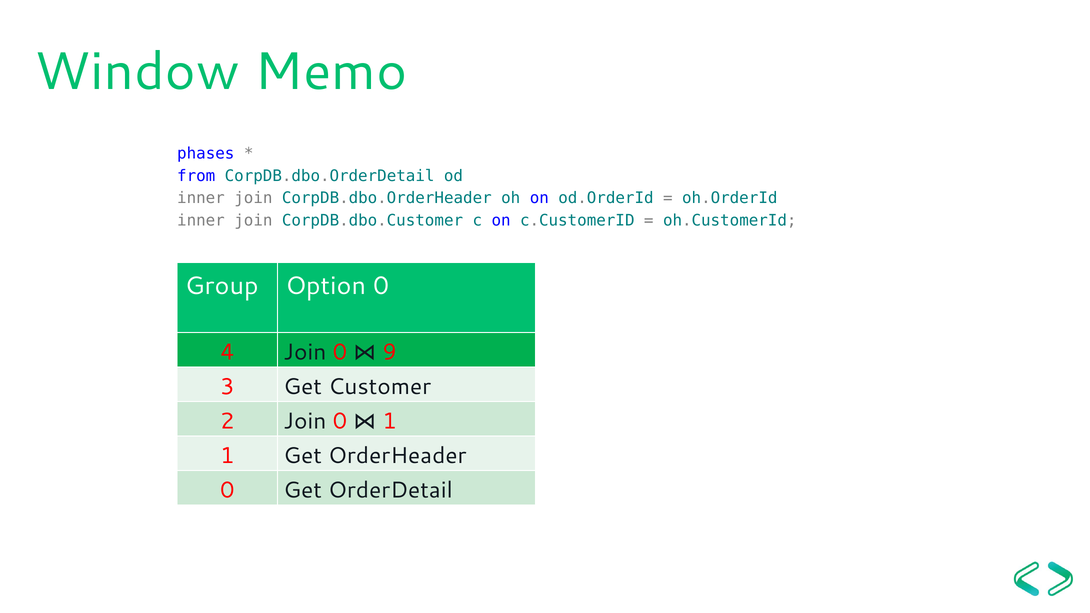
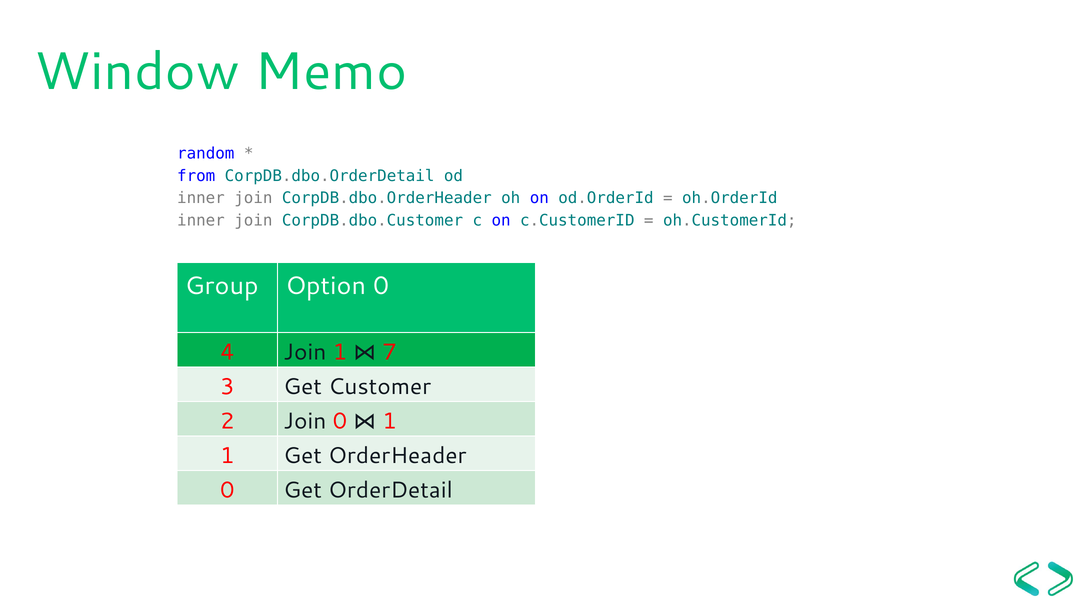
phases: phases -> random
4 Join 0: 0 -> 1
9: 9 -> 7
